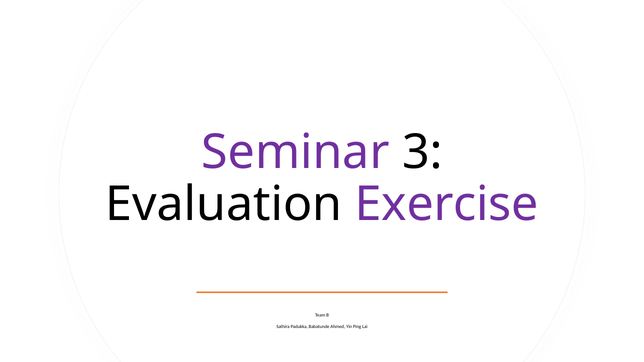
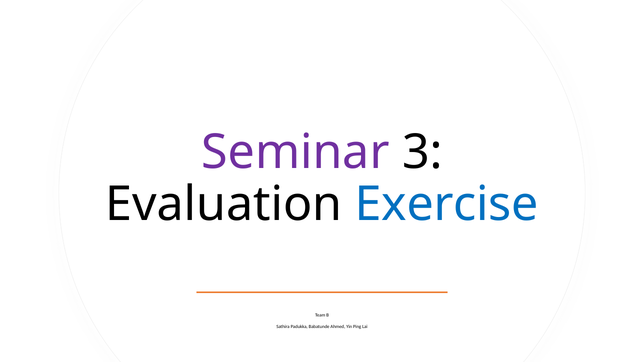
Exercise colour: purple -> blue
